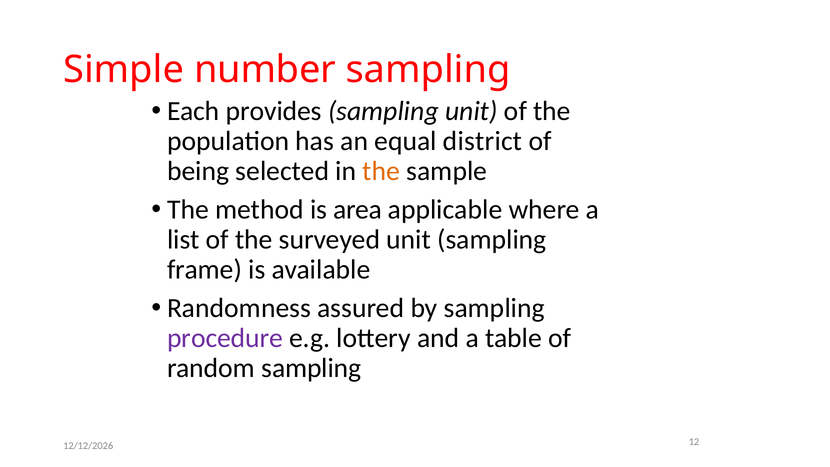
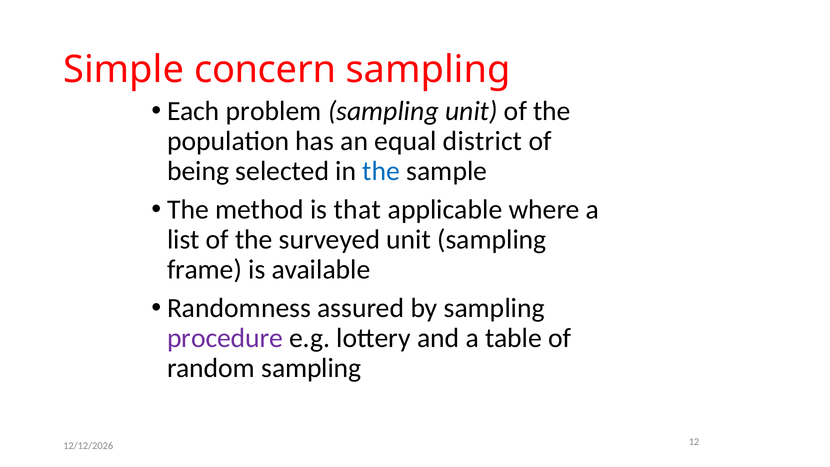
number: number -> concern
provides: provides -> problem
the at (381, 171) colour: orange -> blue
area: area -> that
